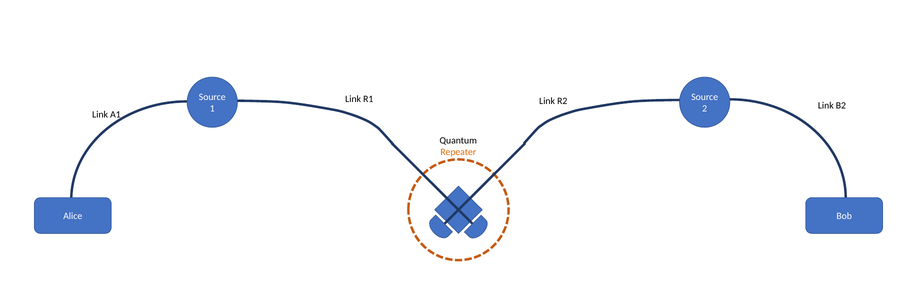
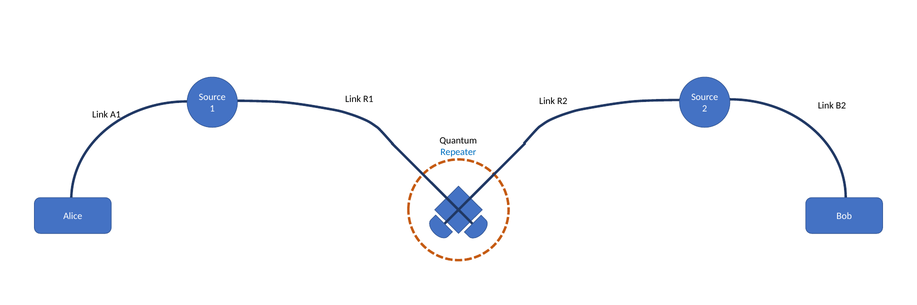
Repeater colour: orange -> blue
